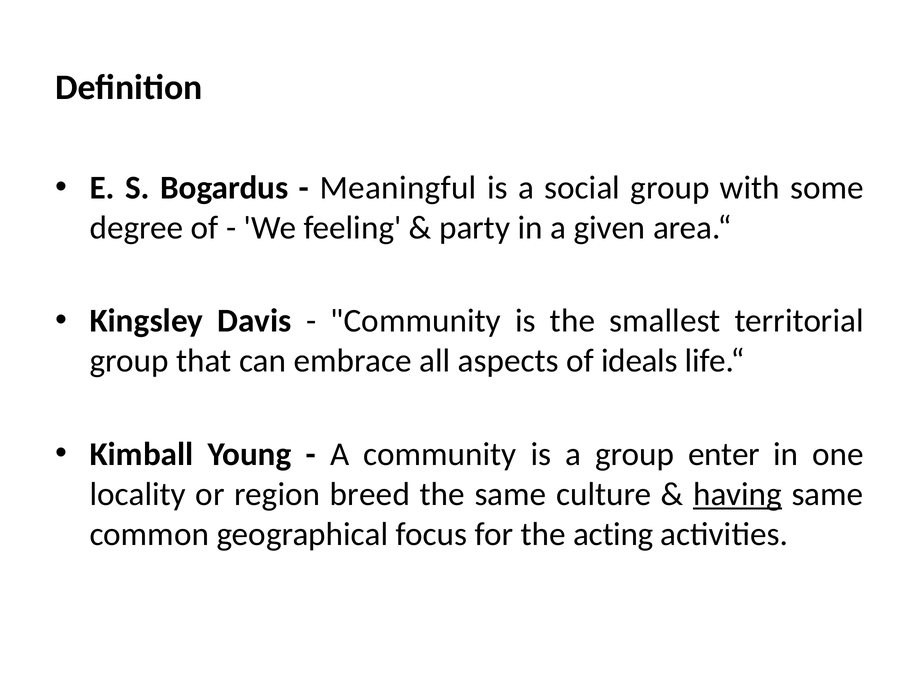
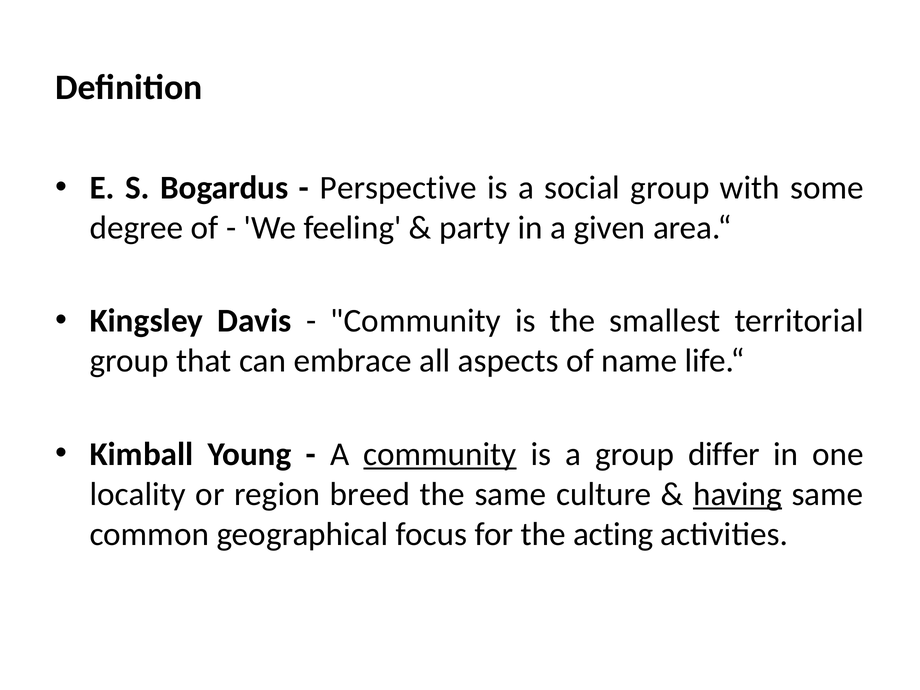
Meaningful: Meaningful -> Perspective
ideals: ideals -> name
community at (440, 454) underline: none -> present
enter: enter -> differ
